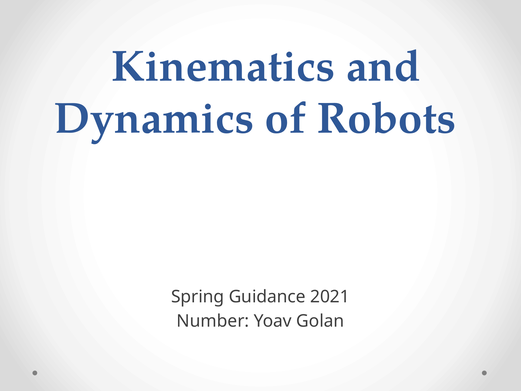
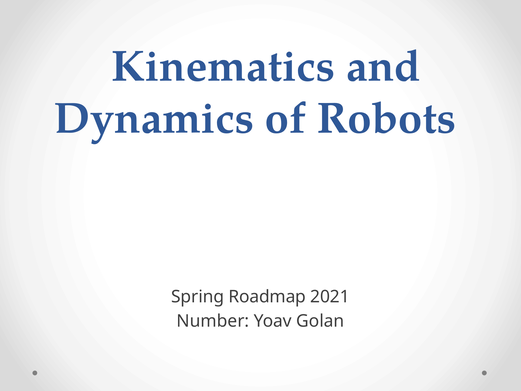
Guidance: Guidance -> Roadmap
